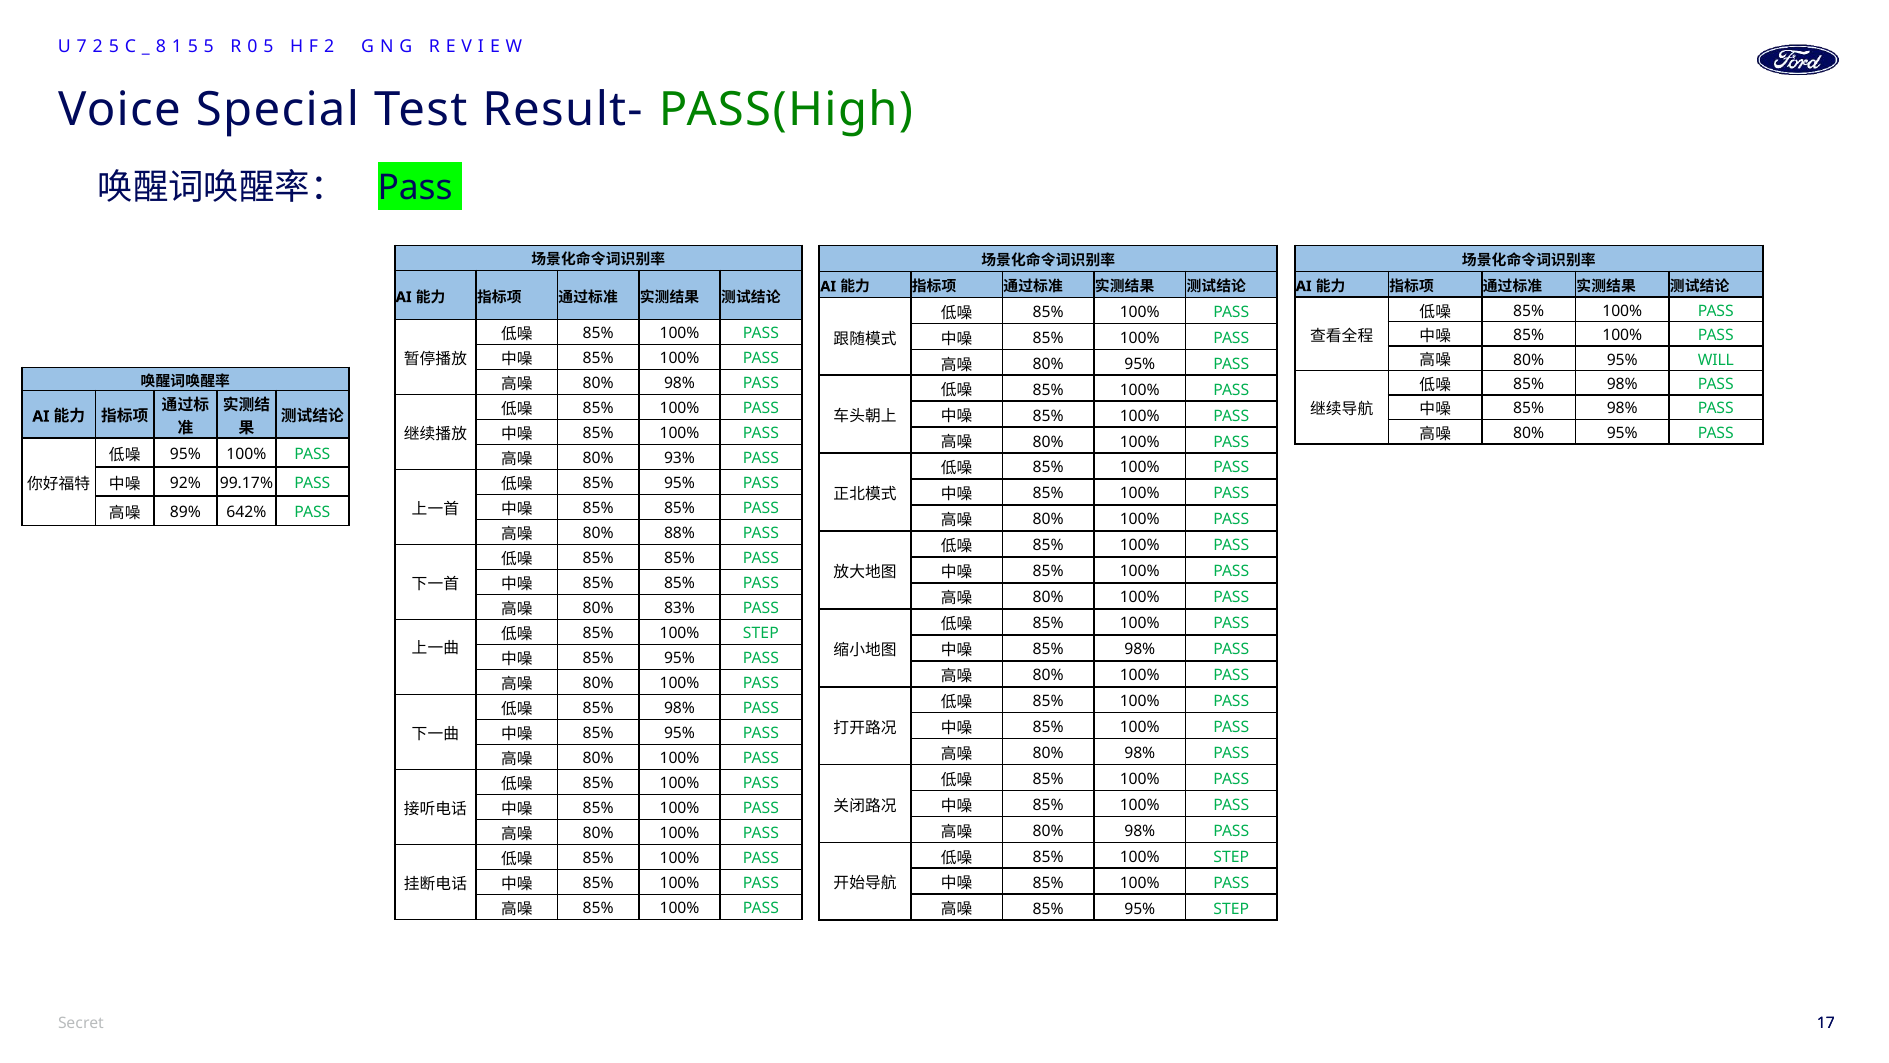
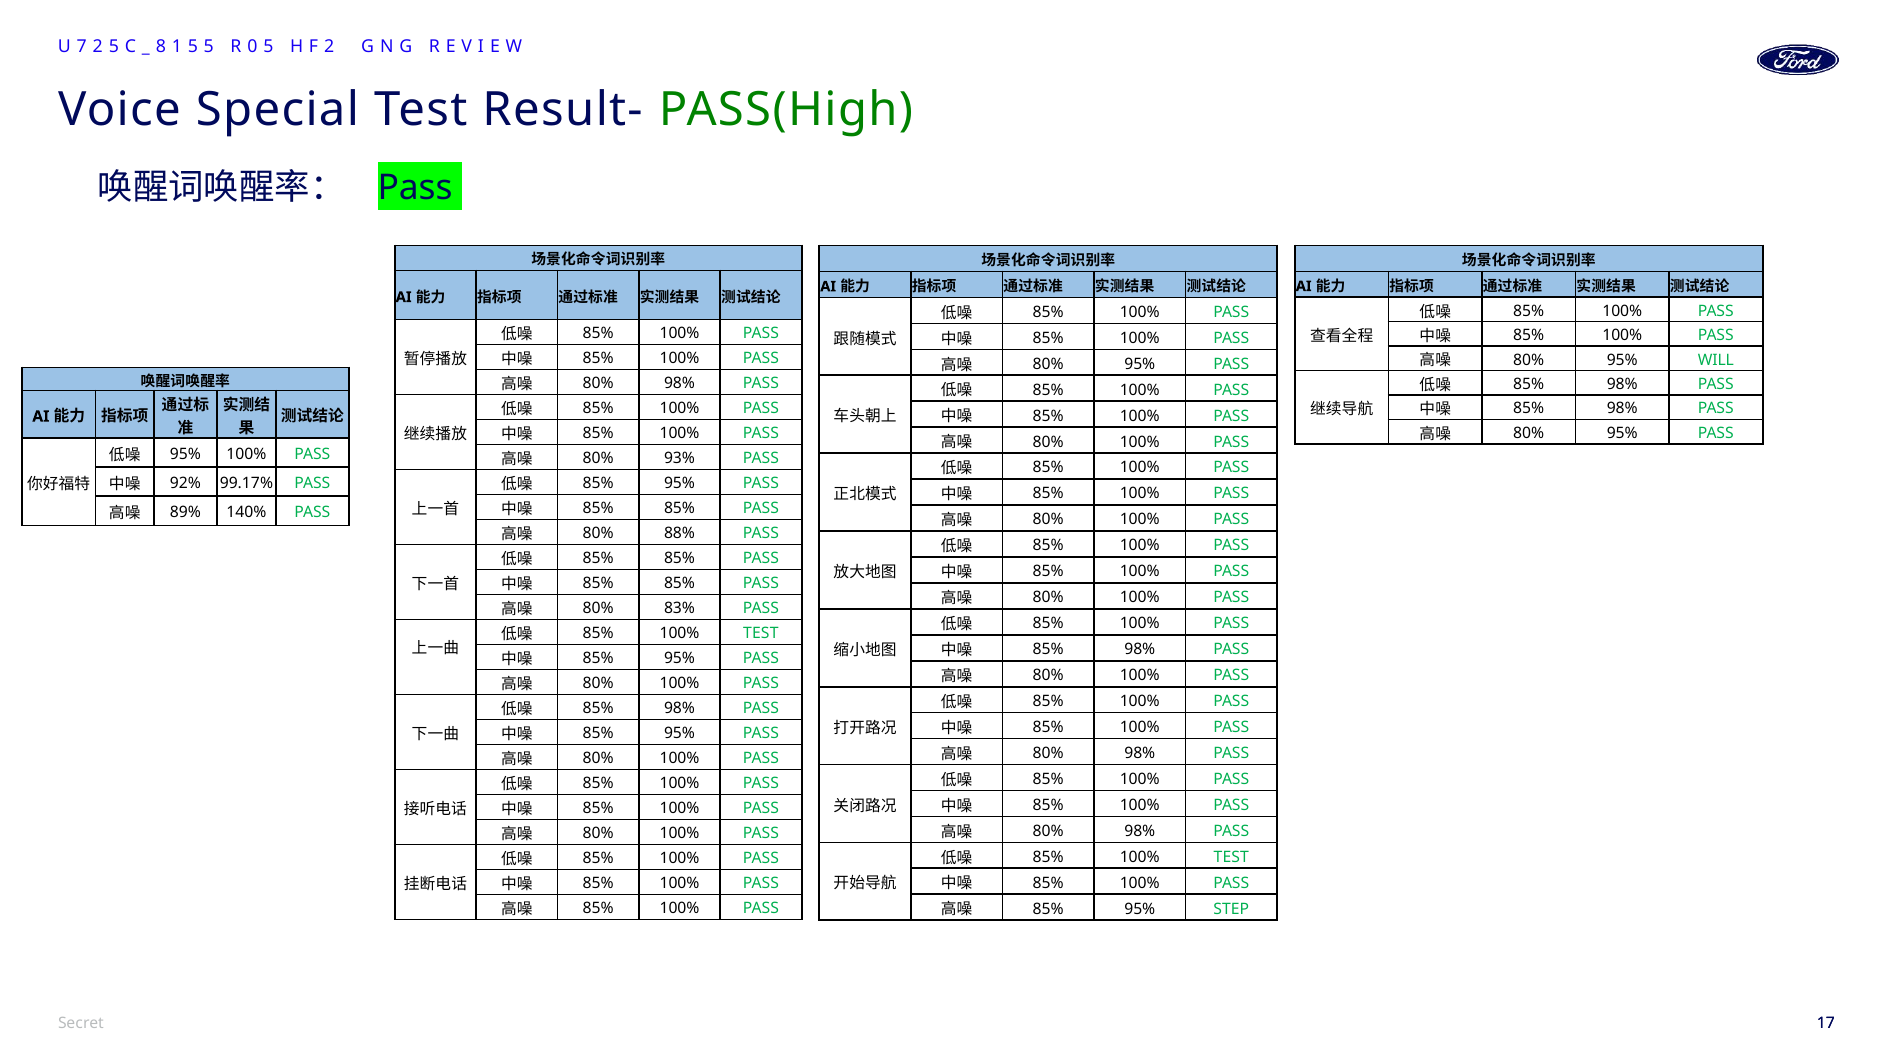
642%: 642% -> 140%
STEP at (761, 634): STEP -> TEST
STEP at (1231, 857): STEP -> TEST
